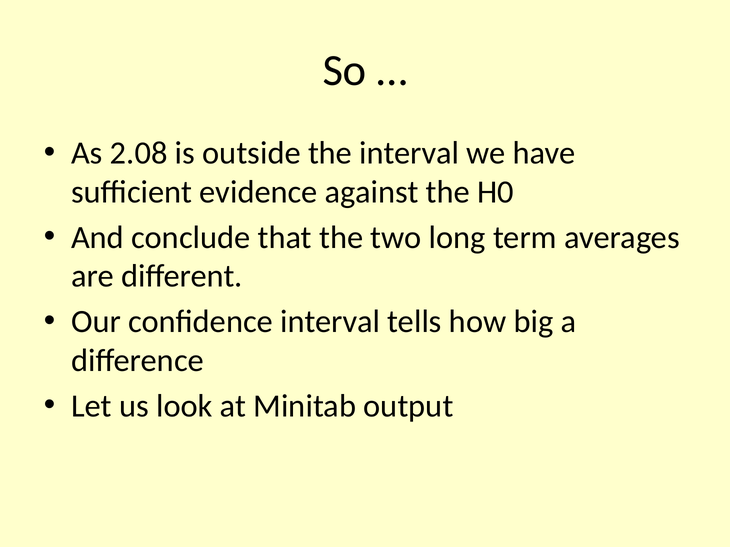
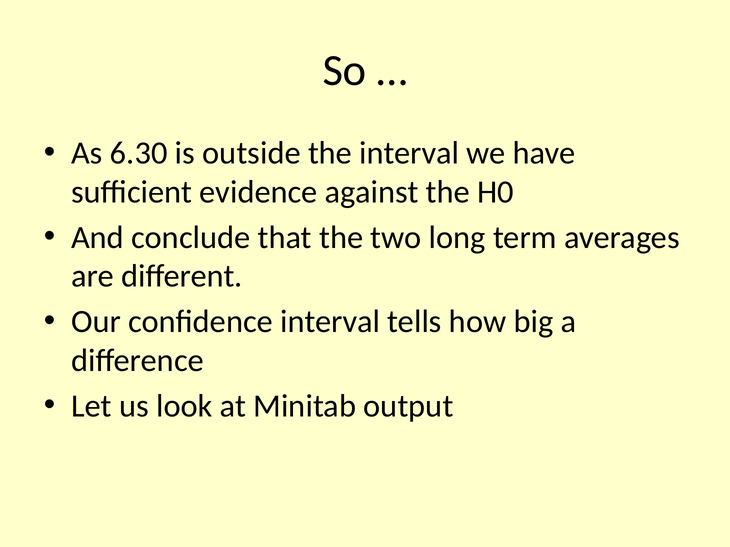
2.08: 2.08 -> 6.30
